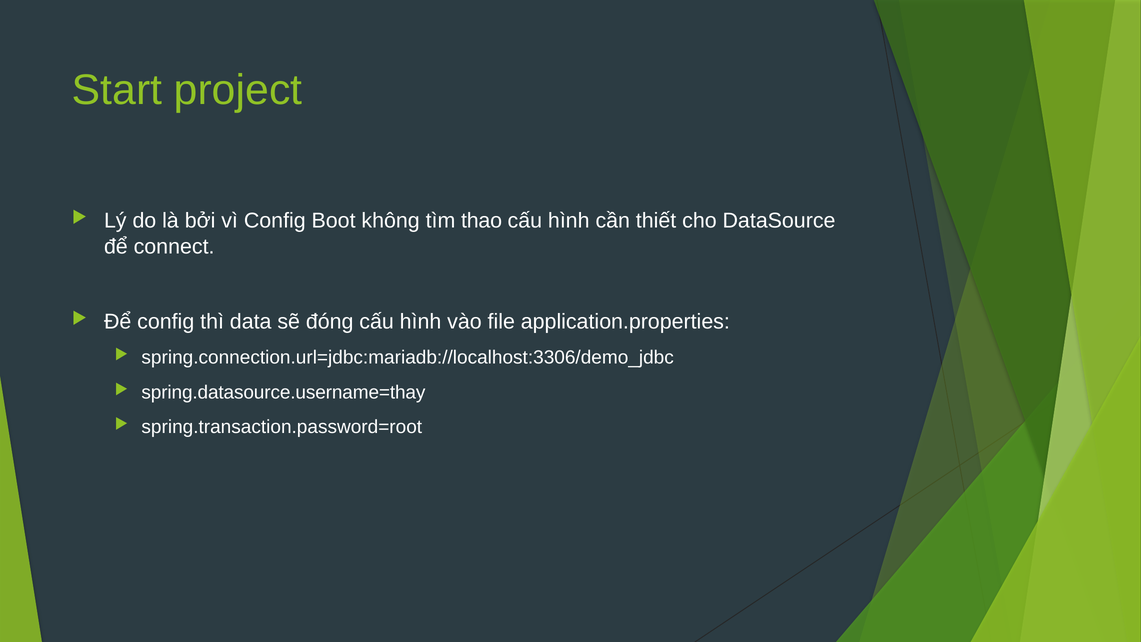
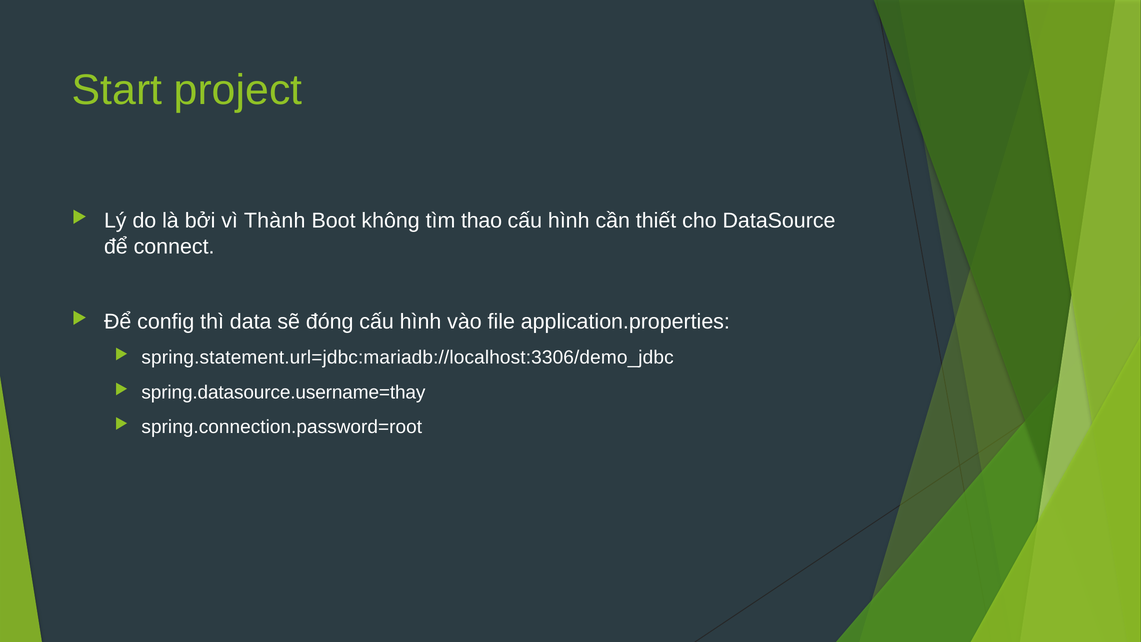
vì Config: Config -> Thành
spring.connection.url=jdbc:mariadb://localhost:3306/demo_jdbc: spring.connection.url=jdbc:mariadb://localhost:3306/demo_jdbc -> spring.statement.url=jdbc:mariadb://localhost:3306/demo_jdbc
spring.transaction.password=root: spring.transaction.password=root -> spring.connection.password=root
